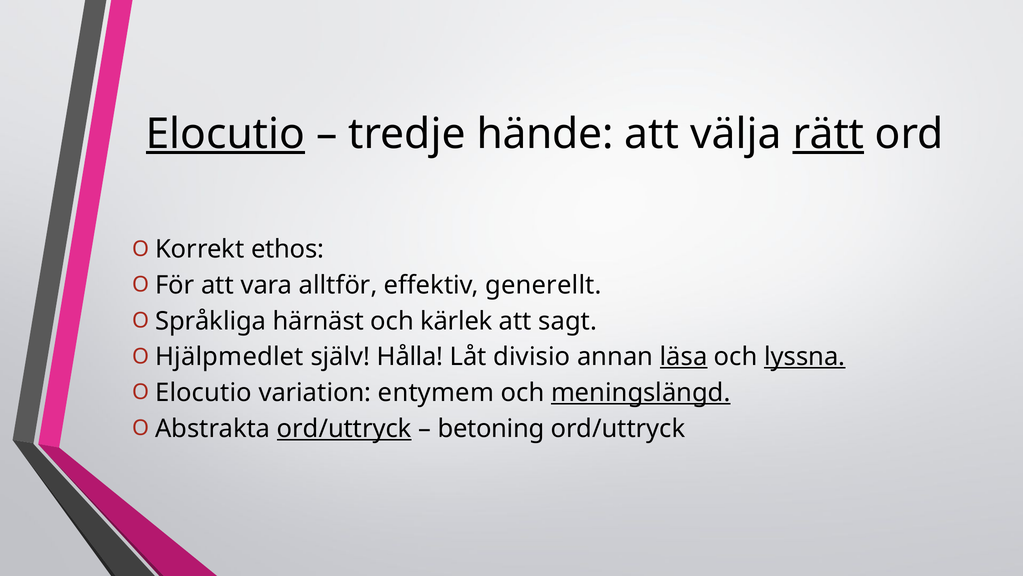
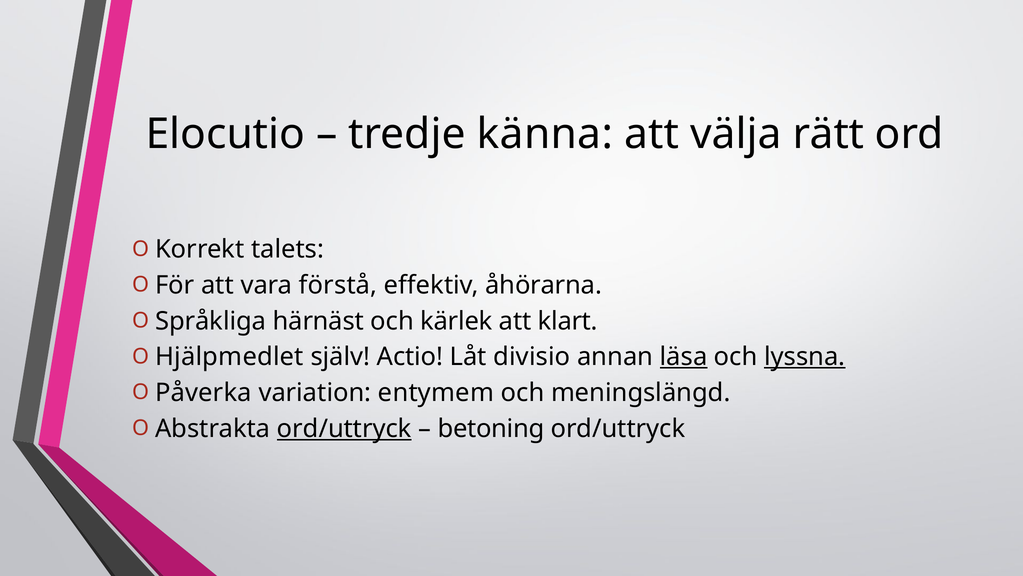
Elocutio at (225, 134) underline: present -> none
hände: hände -> känna
rätt underline: present -> none
ethos: ethos -> talets
alltför: alltför -> förstå
generellt: generellt -> åhörarna
sagt: sagt -> klart
Hålla: Hålla -> Actio
Elocutio at (203, 392): Elocutio -> Påverka
meningslängd underline: present -> none
